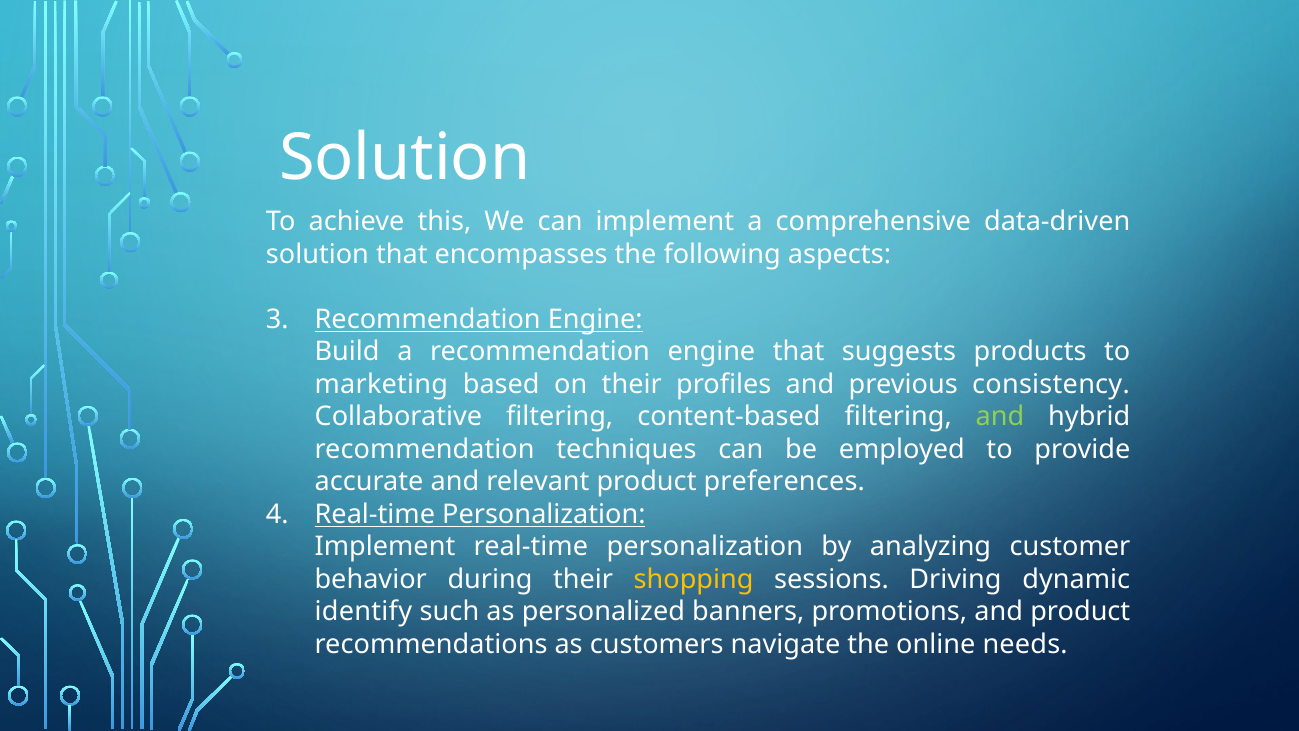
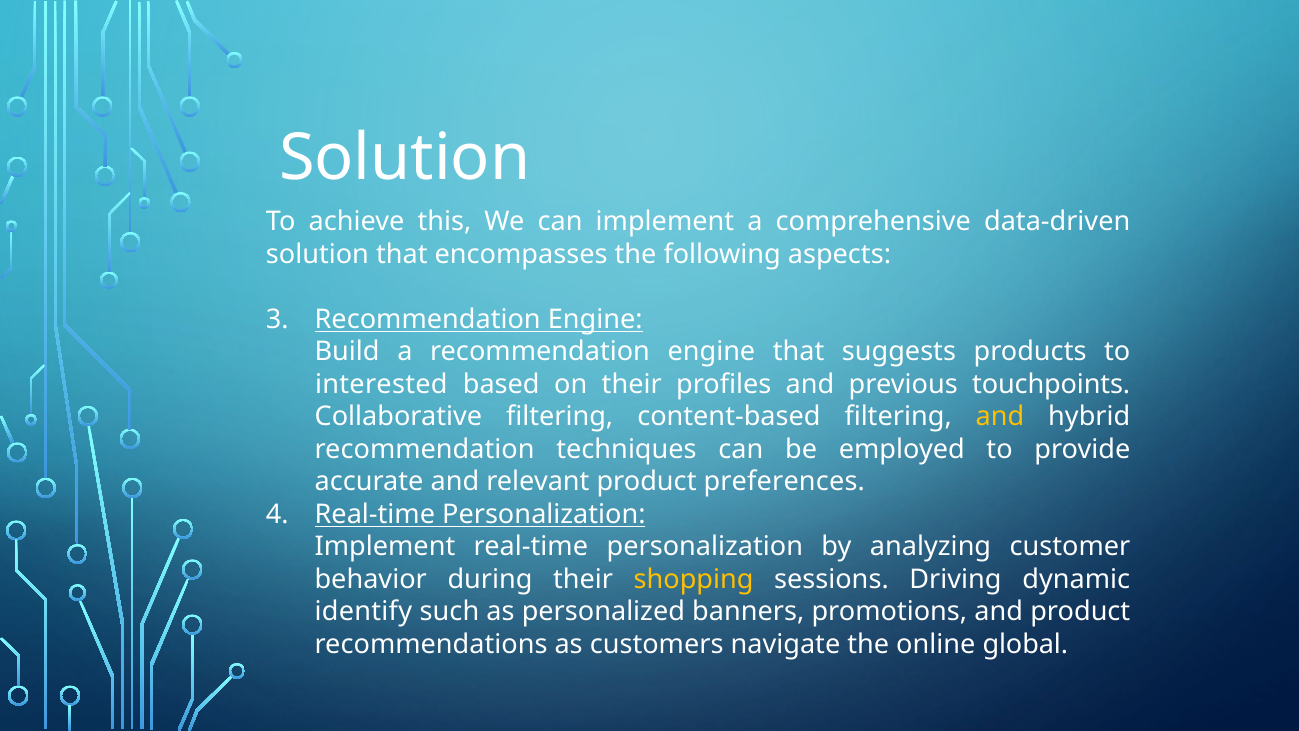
marketing: marketing -> interested
consistency: consistency -> touchpoints
and at (1000, 416) colour: light green -> yellow
needs: needs -> global
